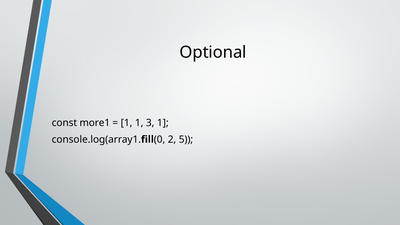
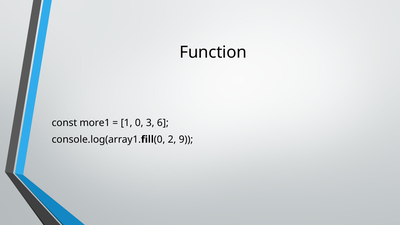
Optional: Optional -> Function
1 1: 1 -> 0
3 1: 1 -> 6
5: 5 -> 9
